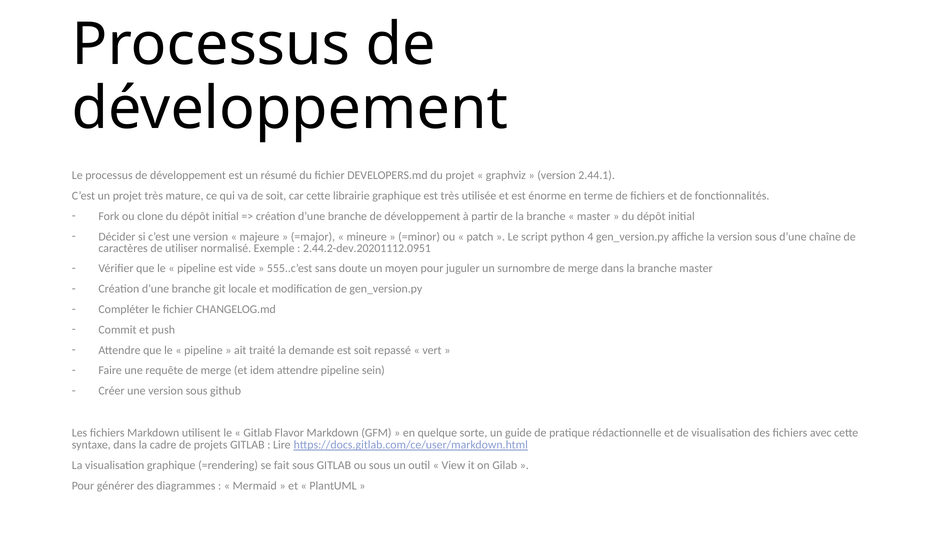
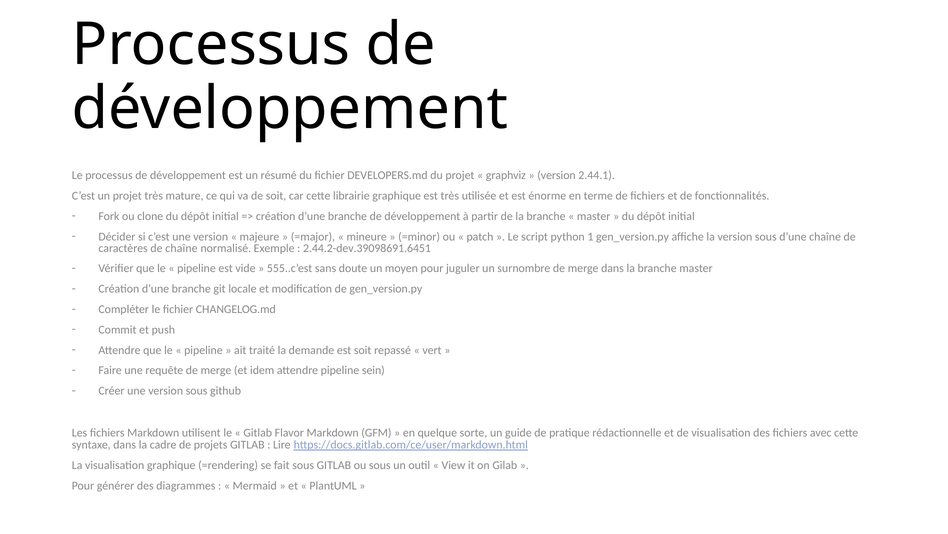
4: 4 -> 1
de utiliser: utiliser -> chaîne
2.44.2-dev.20201112.0951: 2.44.2-dev.20201112.0951 -> 2.44.2-dev.39098691.6451
